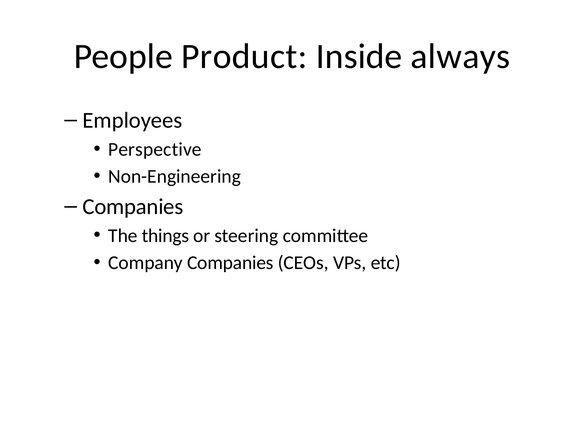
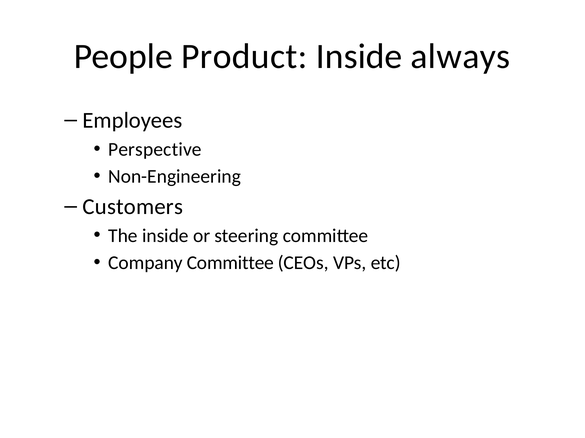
Companies at (133, 207): Companies -> Customers
The things: things -> inside
Company Companies: Companies -> Committee
